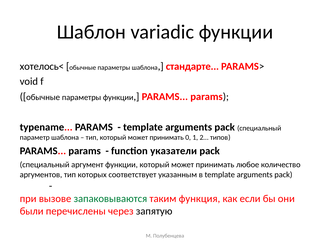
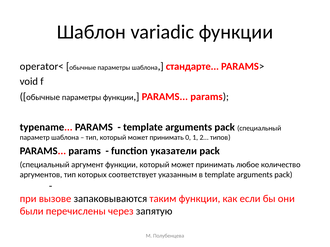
хотелось<: хотелось< -> operator<
запаковываются colour: green -> black
таким функция: функция -> функции
